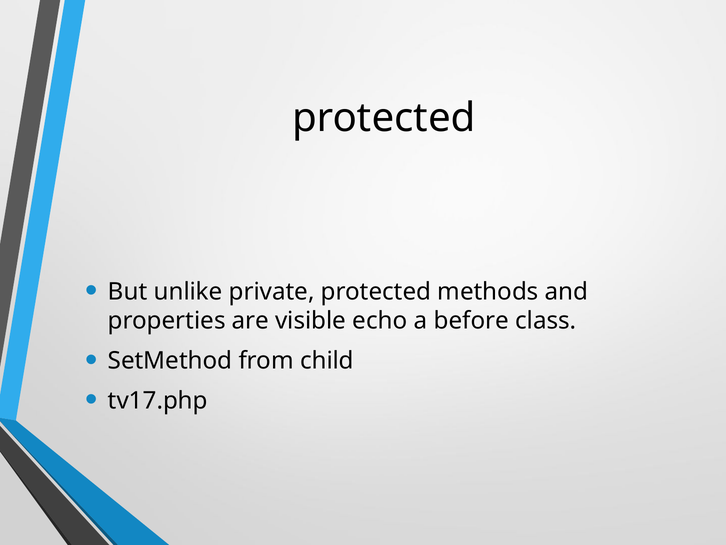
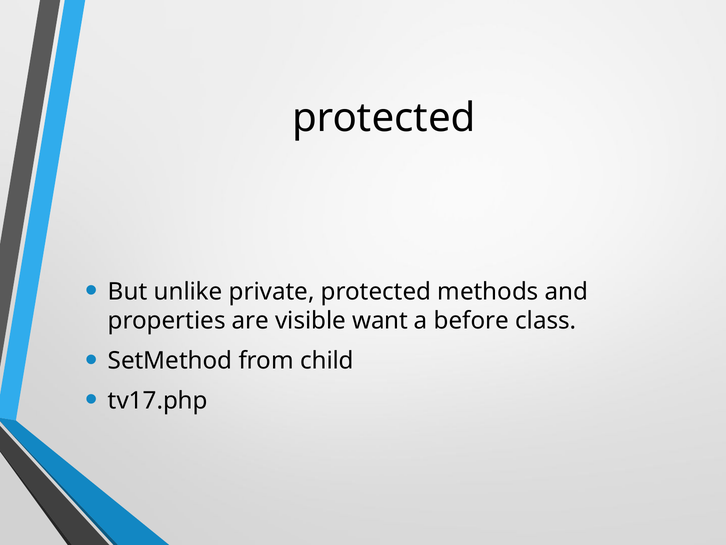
echo: echo -> want
